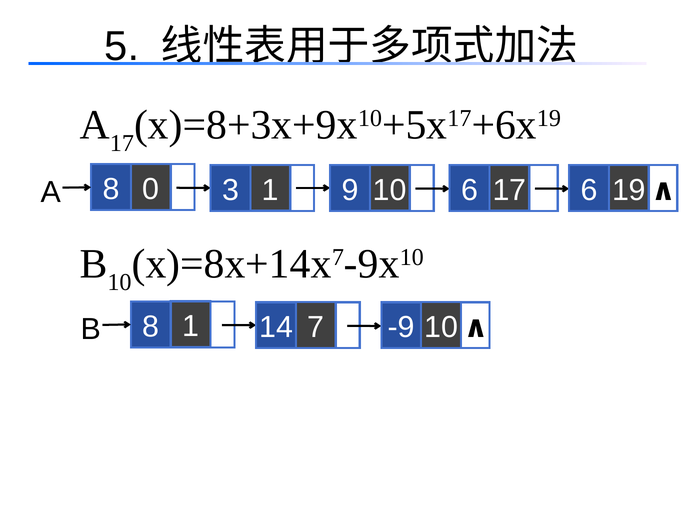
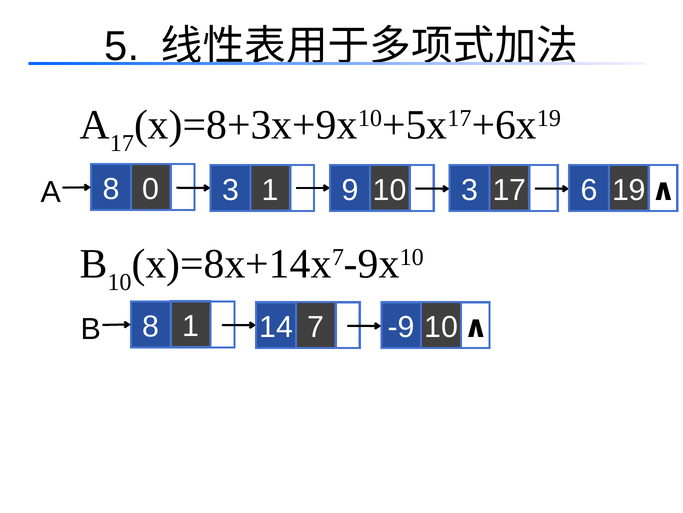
10 6: 6 -> 3
